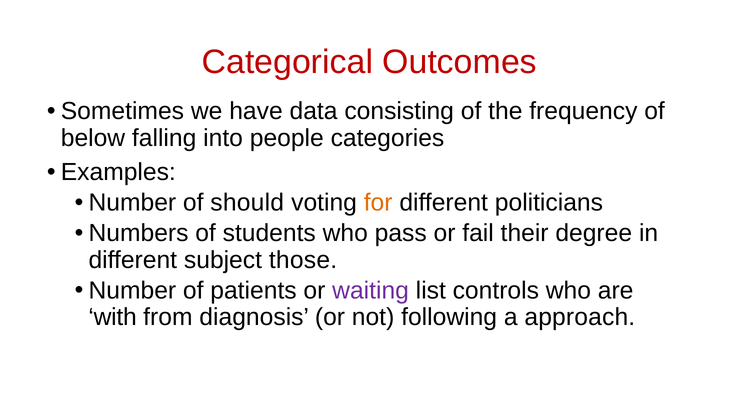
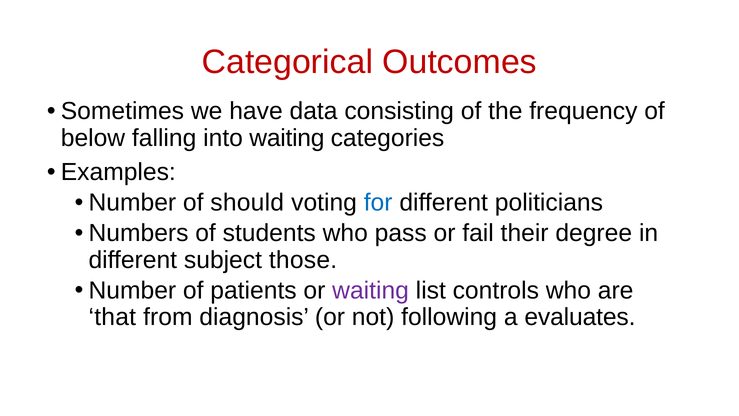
into people: people -> waiting
for colour: orange -> blue
with: with -> that
approach: approach -> evaluates
